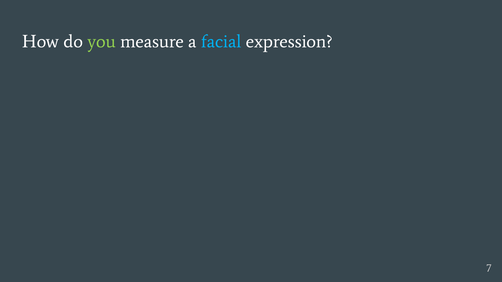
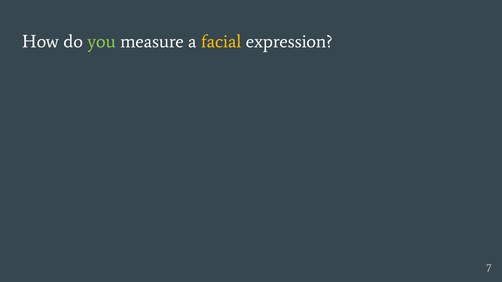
facial colour: light blue -> yellow
